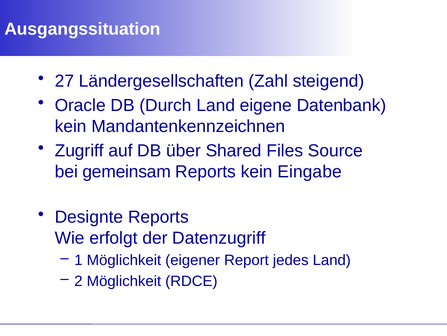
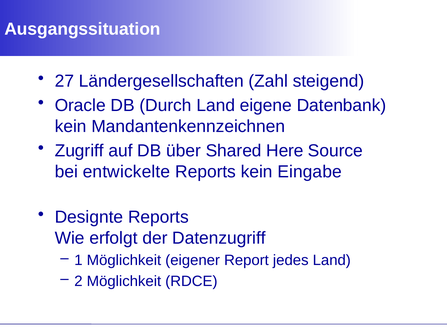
Files: Files -> Here
gemeinsam: gemeinsam -> entwickelte
